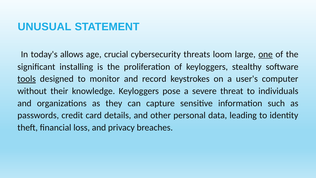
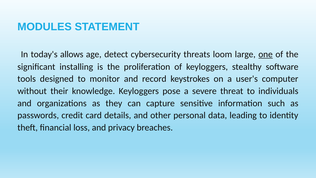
UNUSUAL: UNUSUAL -> MODULES
crucial: crucial -> detect
tools underline: present -> none
